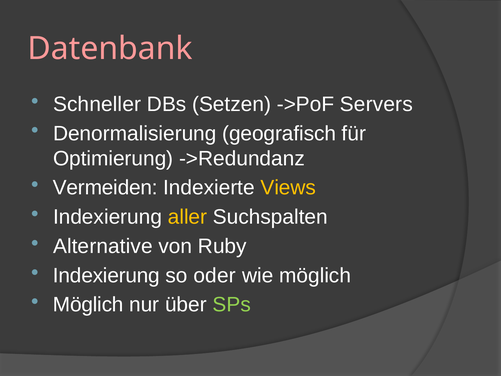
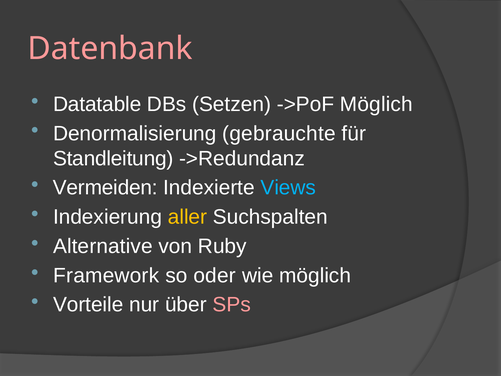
Schneller: Schneller -> Datatable
->PoF Servers: Servers -> Möglich
geografisch: geografisch -> gebrauchte
Optimierung: Optimierung -> Standleitung
Views colour: yellow -> light blue
Indexierung at (106, 275): Indexierung -> Framework
Möglich at (88, 305): Möglich -> Vorteile
SPs colour: light green -> pink
